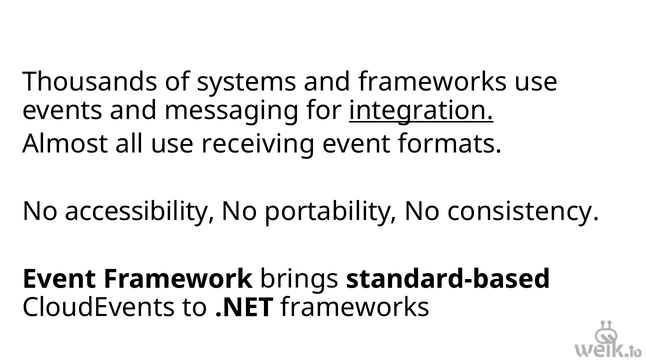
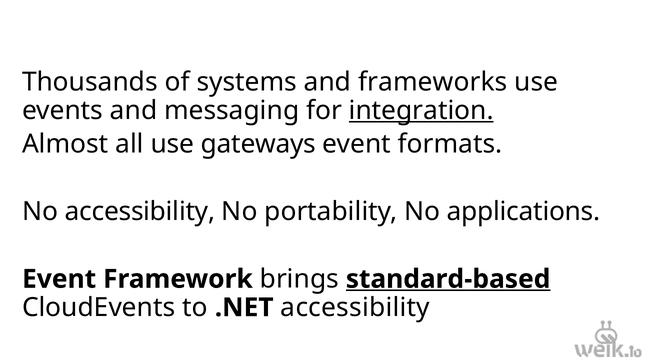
receiving: receiving -> gateways
consistency: consistency -> applications
standard-based underline: none -> present
.NET frameworks: frameworks -> accessibility
